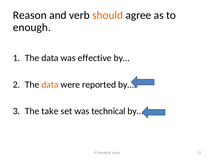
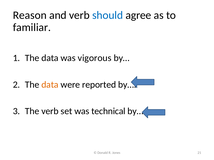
should colour: orange -> blue
enough: enough -> familiar
effective: effective -> vigorous
The take: take -> verb
